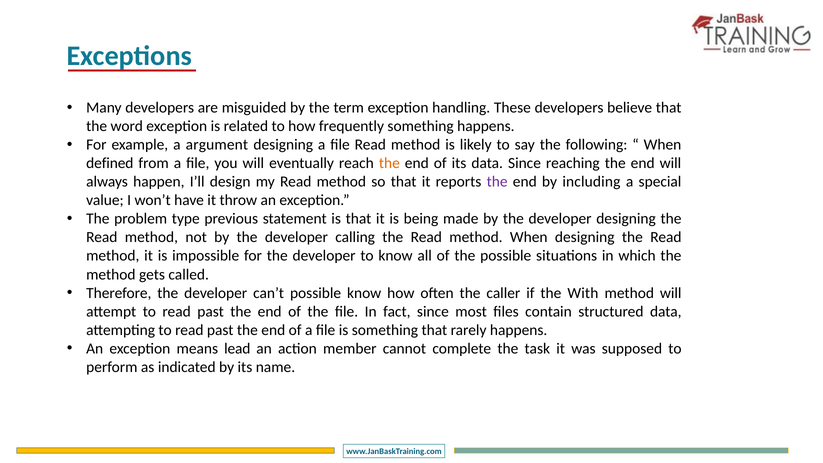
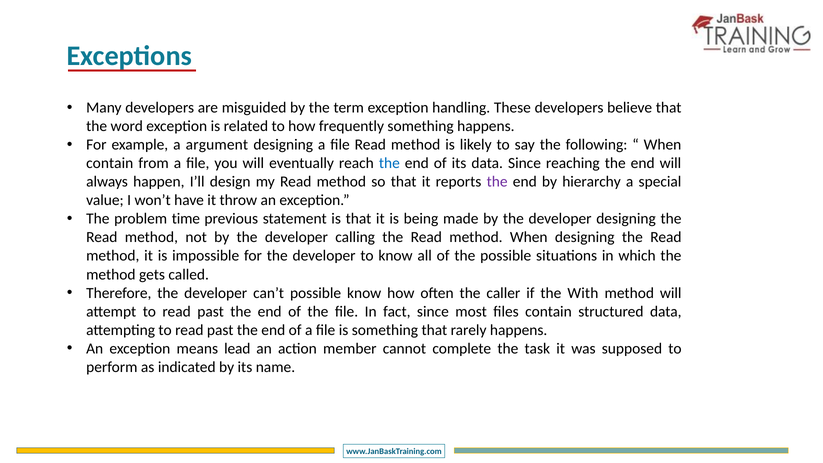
defined at (110, 163): defined -> contain
the at (389, 163) colour: orange -> blue
including: including -> hierarchy
type: type -> time
